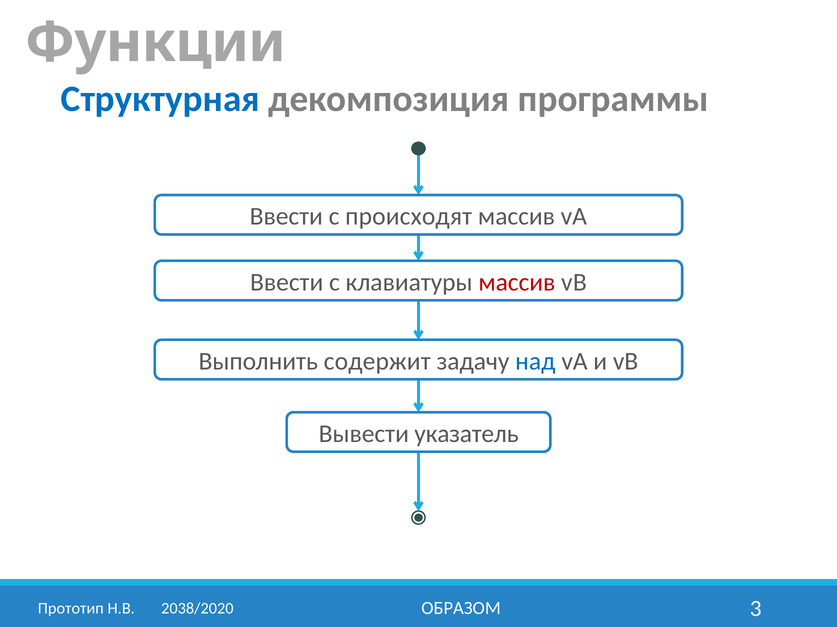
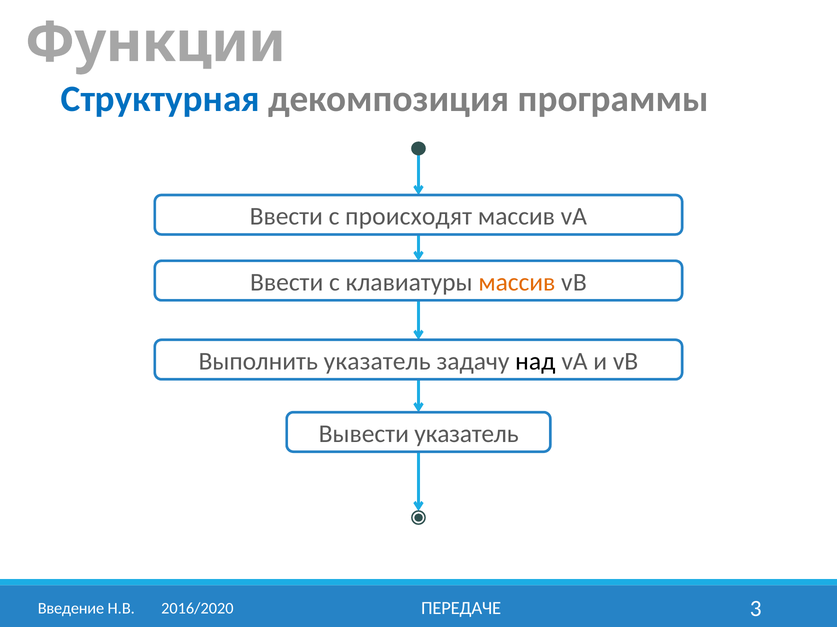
массив at (517, 283) colour: red -> orange
Выполнить содержит: содержит -> указатель
над colour: blue -> black
ОБРАЗОМ: ОБРАЗОМ -> ПЕРЕДАЧЕ
Прототип: Прототип -> Введение
2038/2020: 2038/2020 -> 2016/2020
